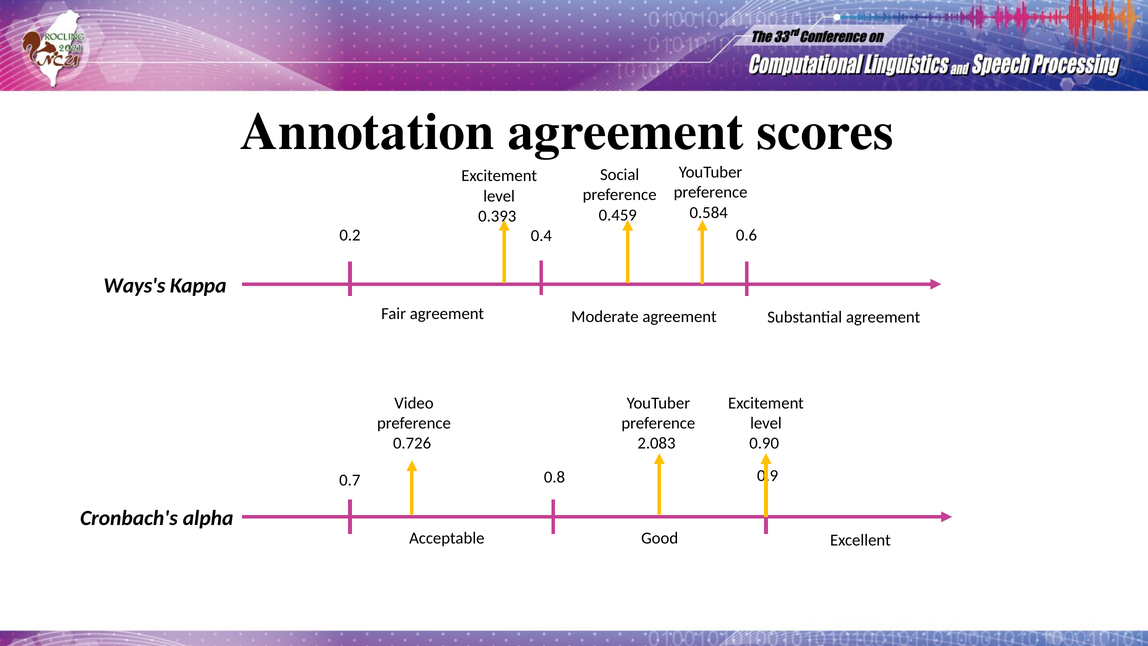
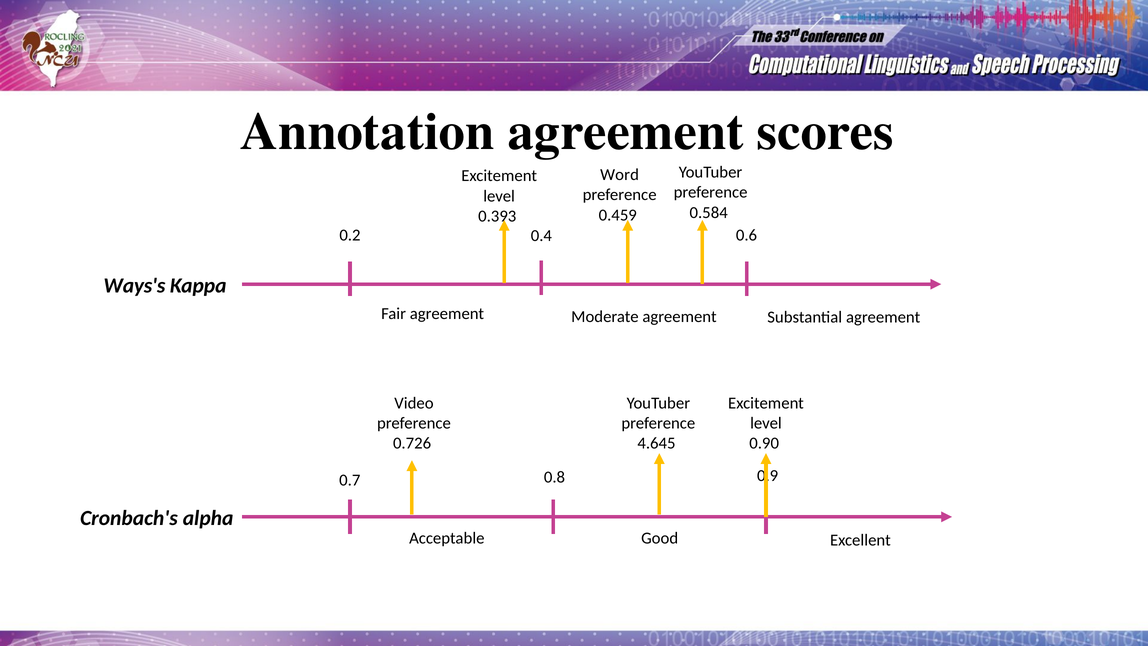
Social: Social -> Word
2.083: 2.083 -> 4.645
